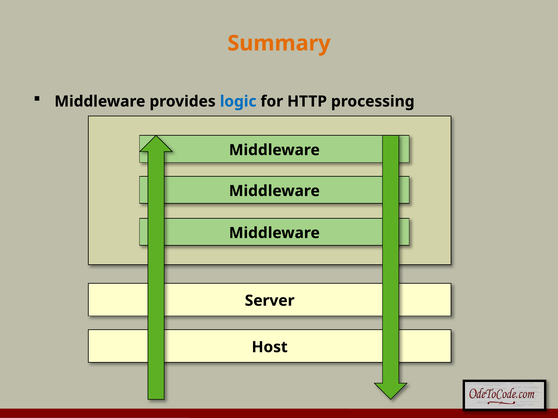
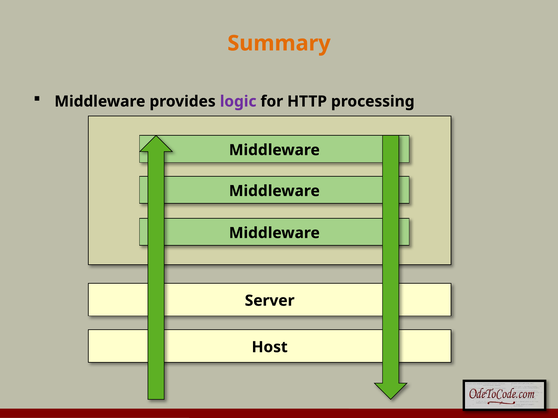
logic colour: blue -> purple
